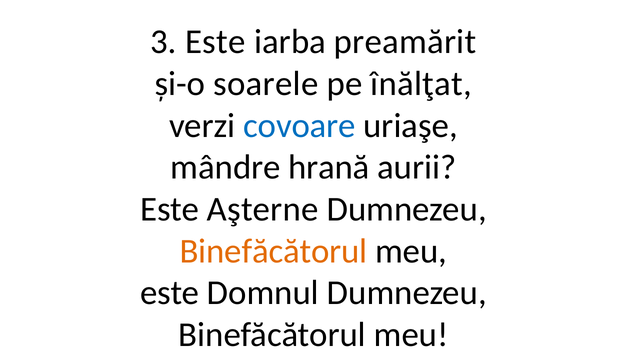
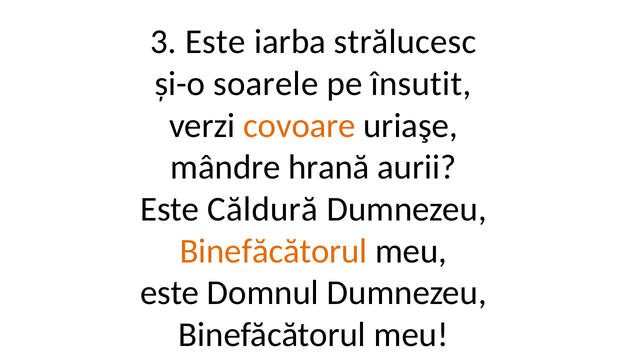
preamărit: preamărit -> strălucesc
înălţat: înălţat -> însutit
covoare colour: blue -> orange
Aşterne: Aşterne -> Căldură
